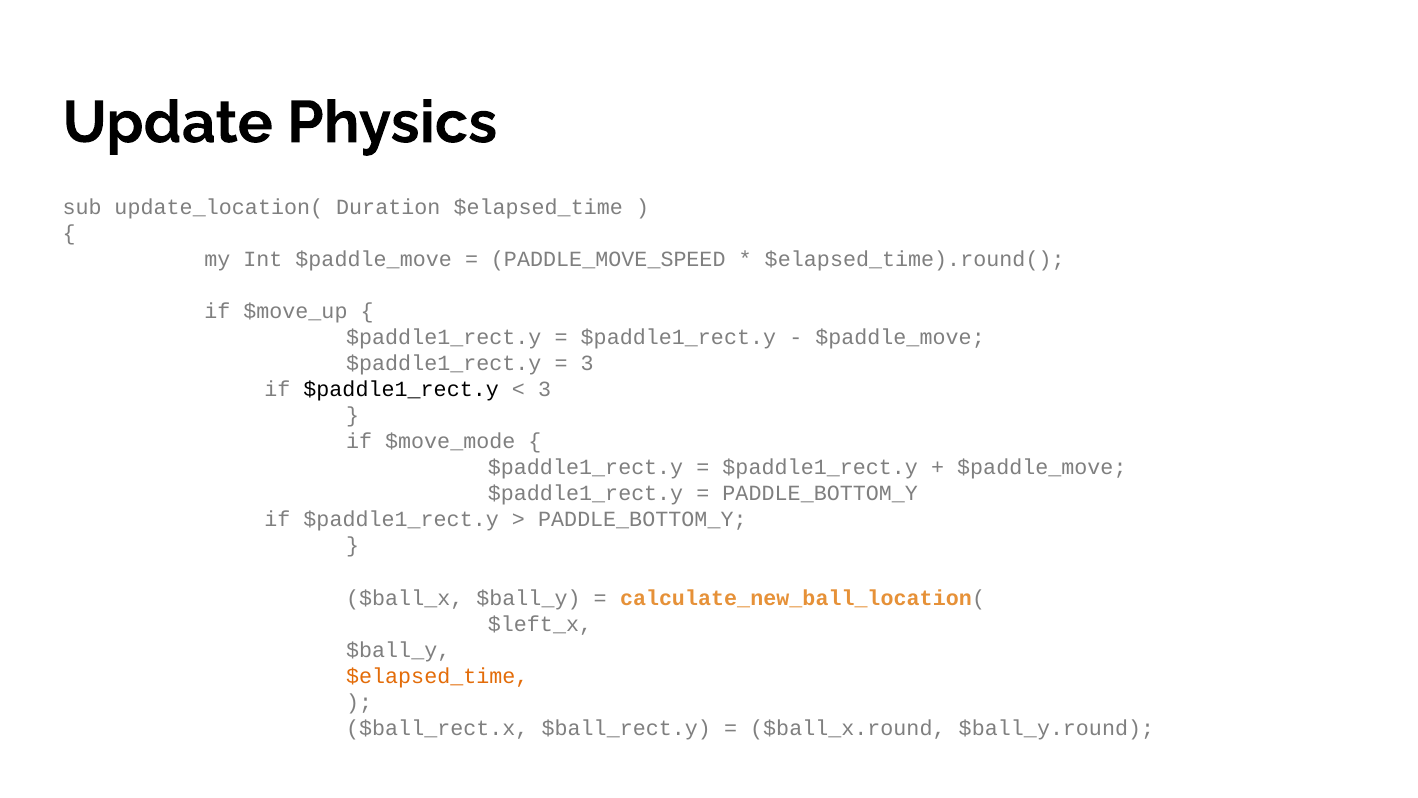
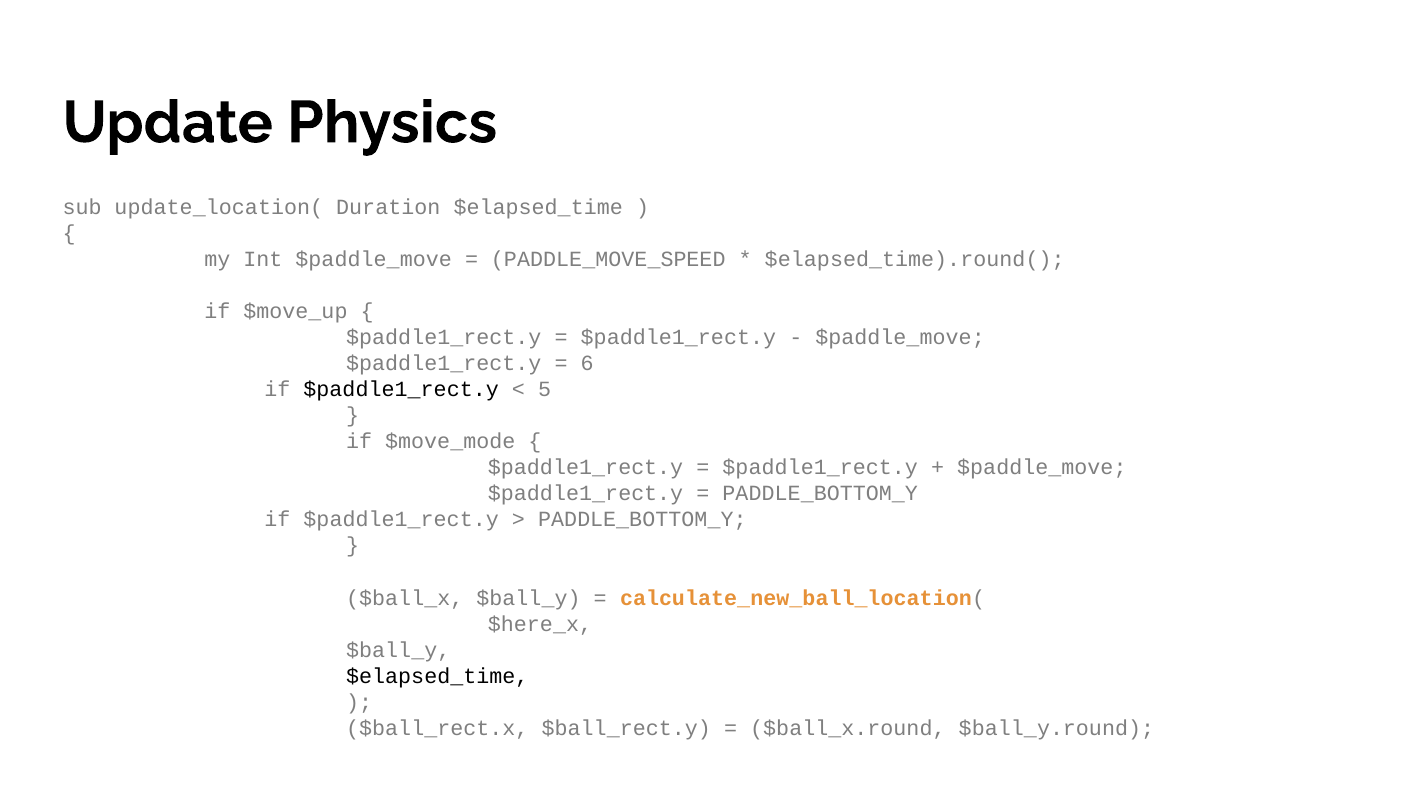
3 at (587, 363): 3 -> 6
3 at (545, 390): 3 -> 5
$left_x: $left_x -> $here_x
$elapsed_time at (437, 676) colour: orange -> black
